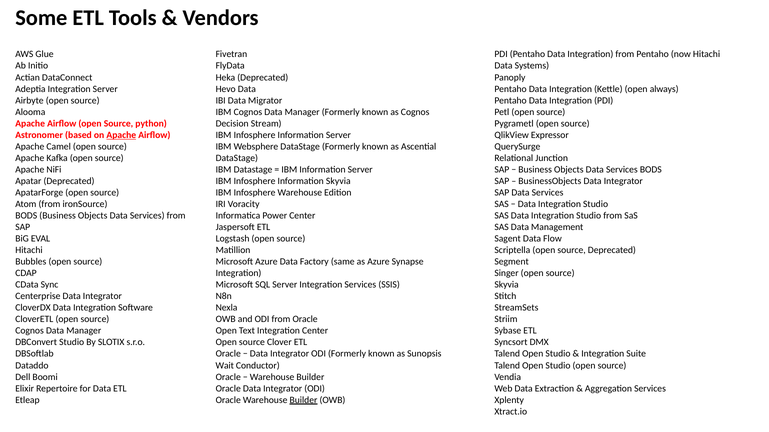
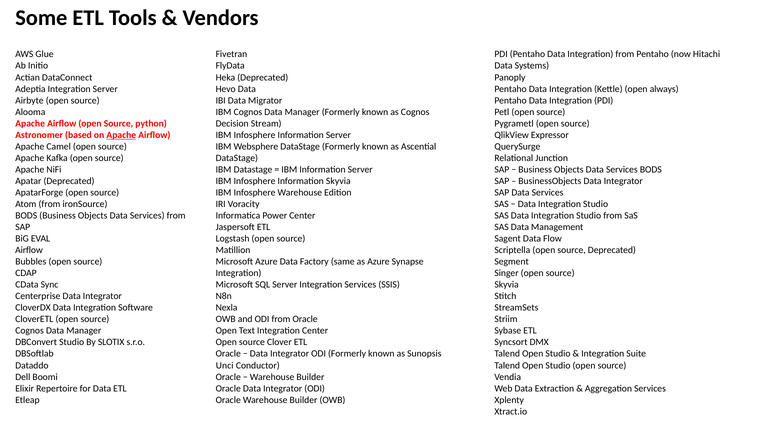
Hitachi at (29, 250): Hitachi -> Airflow
Wait: Wait -> Unci
Builder at (303, 400) underline: present -> none
